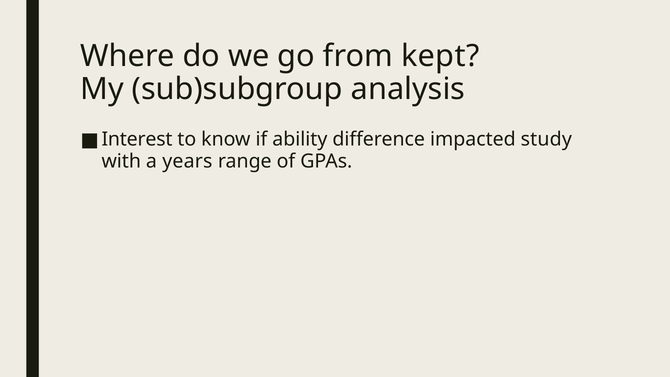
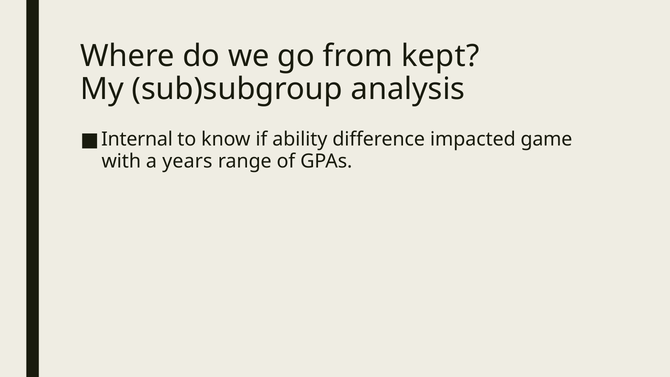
Interest: Interest -> Internal
study: study -> game
